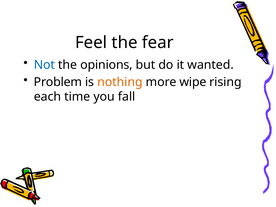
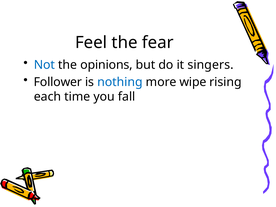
wanted: wanted -> singers
Problem: Problem -> Follower
nothing colour: orange -> blue
